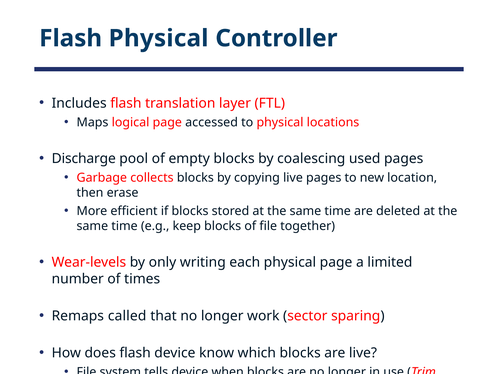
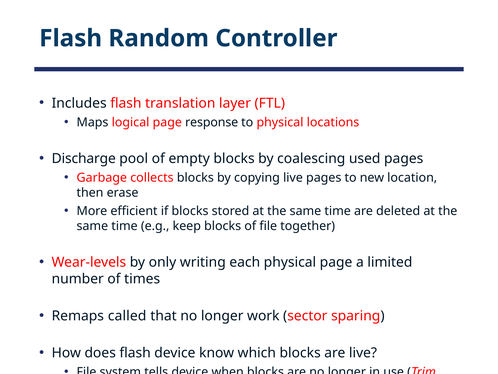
Flash Physical: Physical -> Random
accessed: accessed -> response
